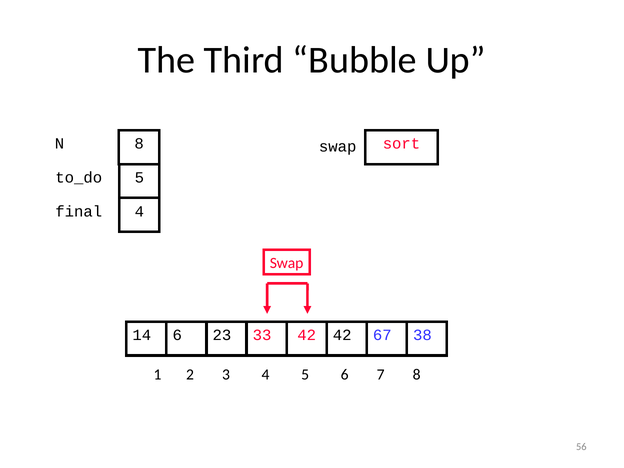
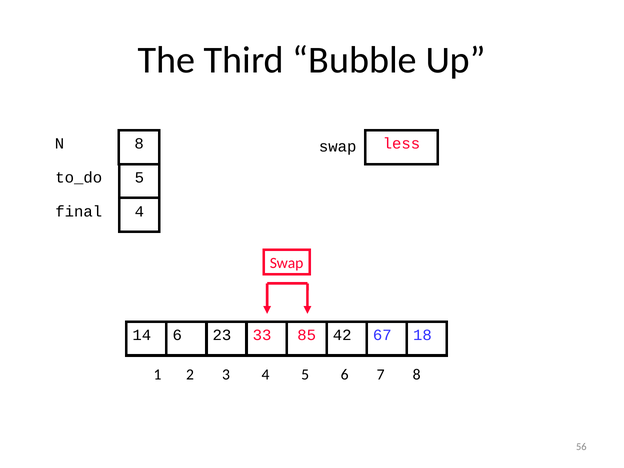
sort: sort -> less
33 42: 42 -> 85
38: 38 -> 18
